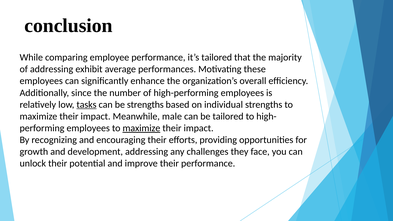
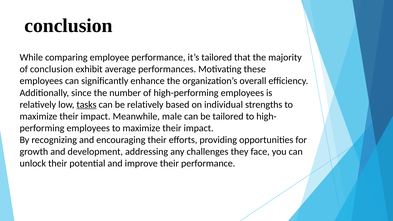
of addressing: addressing -> conclusion
be strengths: strengths -> relatively
maximize at (141, 128) underline: present -> none
